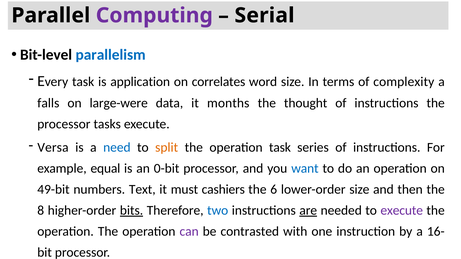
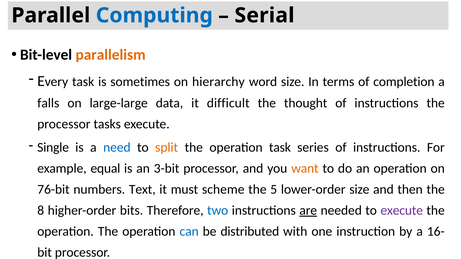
Computing colour: purple -> blue
parallelism colour: blue -> orange
application: application -> sometimes
correlates: correlates -> hierarchy
complexity: complexity -> completion
large-were: large-were -> large-large
months: months -> difficult
Versa: Versa -> Single
0-bit: 0-bit -> 3-bit
want colour: blue -> orange
49-bit: 49-bit -> 76-bit
cashiers: cashiers -> scheme
6: 6 -> 5
bits underline: present -> none
can colour: purple -> blue
contrasted: contrasted -> distributed
